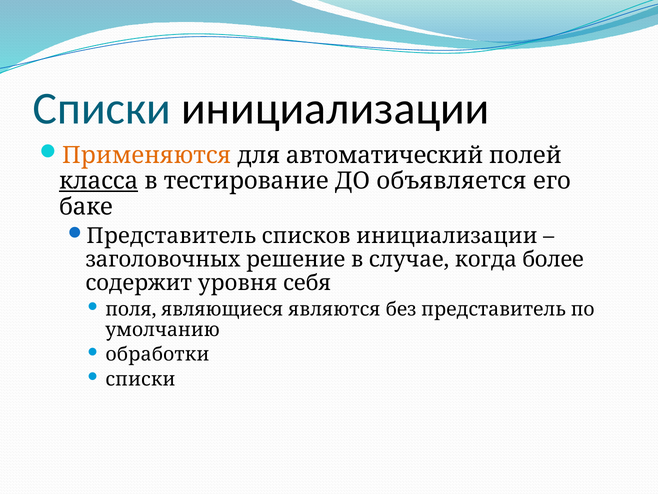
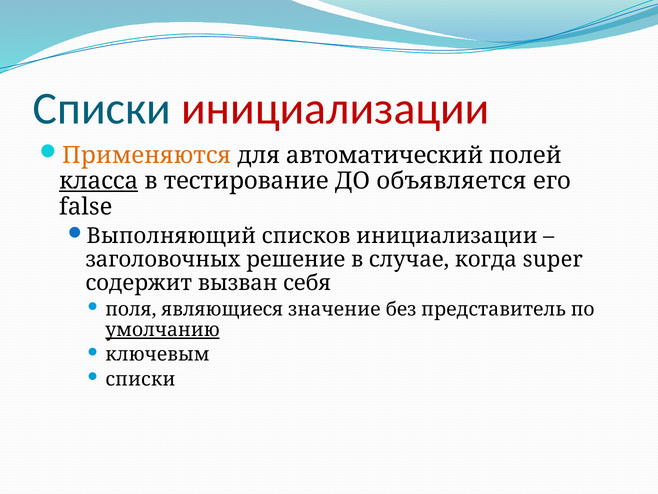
инициализации at (335, 109) colour: black -> red
баке: баке -> false
Представитель at (171, 236): Представитель -> Выполняющий
более: более -> super
уровня: уровня -> вызван
являются: являются -> значение
умолчанию underline: none -> present
обработки: обработки -> ключевым
